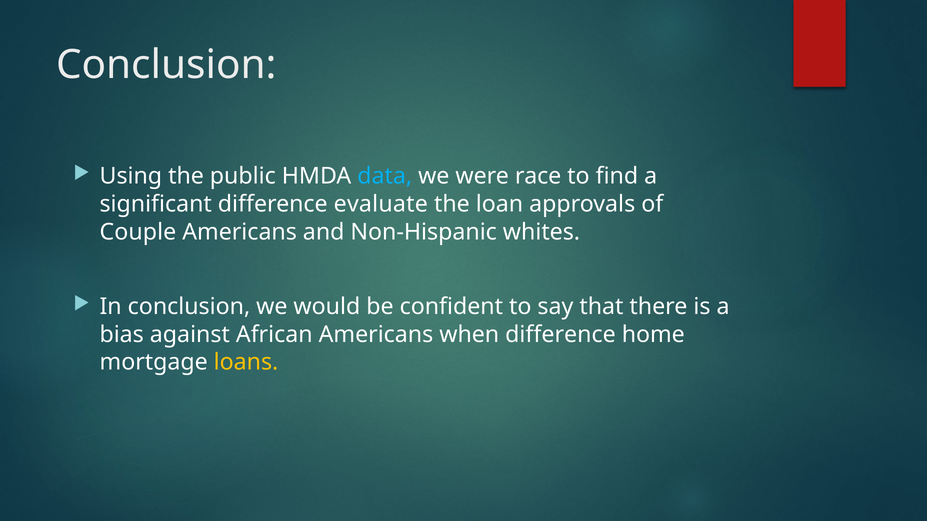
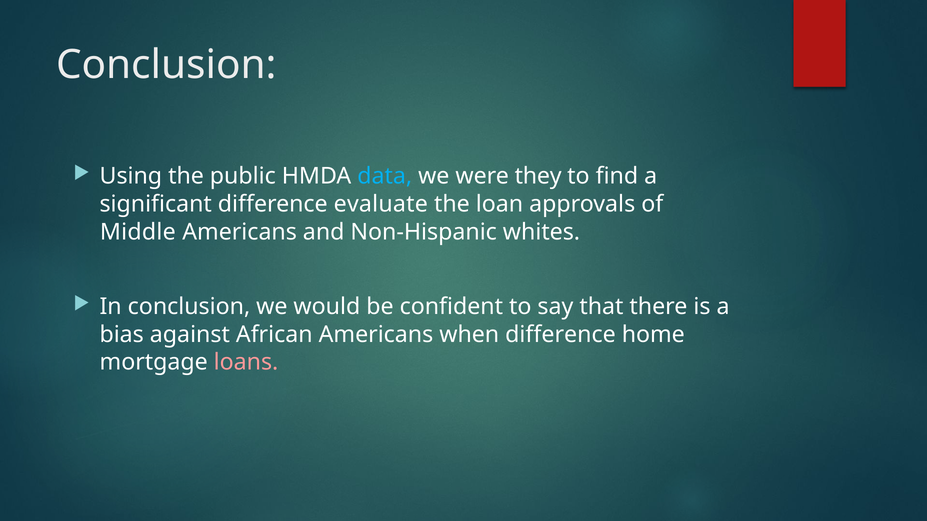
race: race -> they
Couple: Couple -> Middle
loans colour: yellow -> pink
